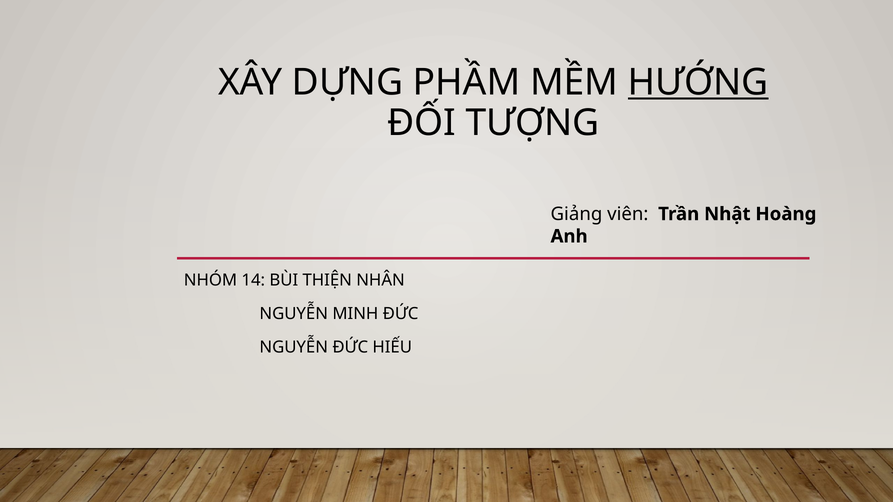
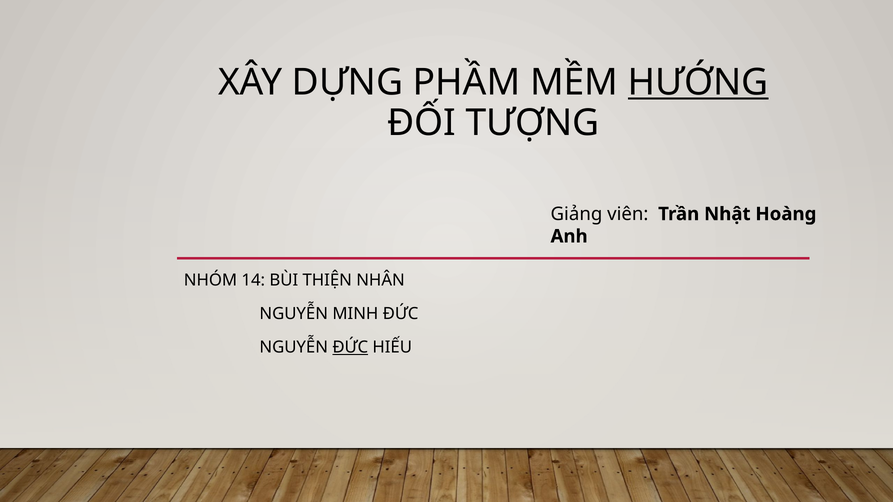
ĐỨC at (350, 347) underline: none -> present
